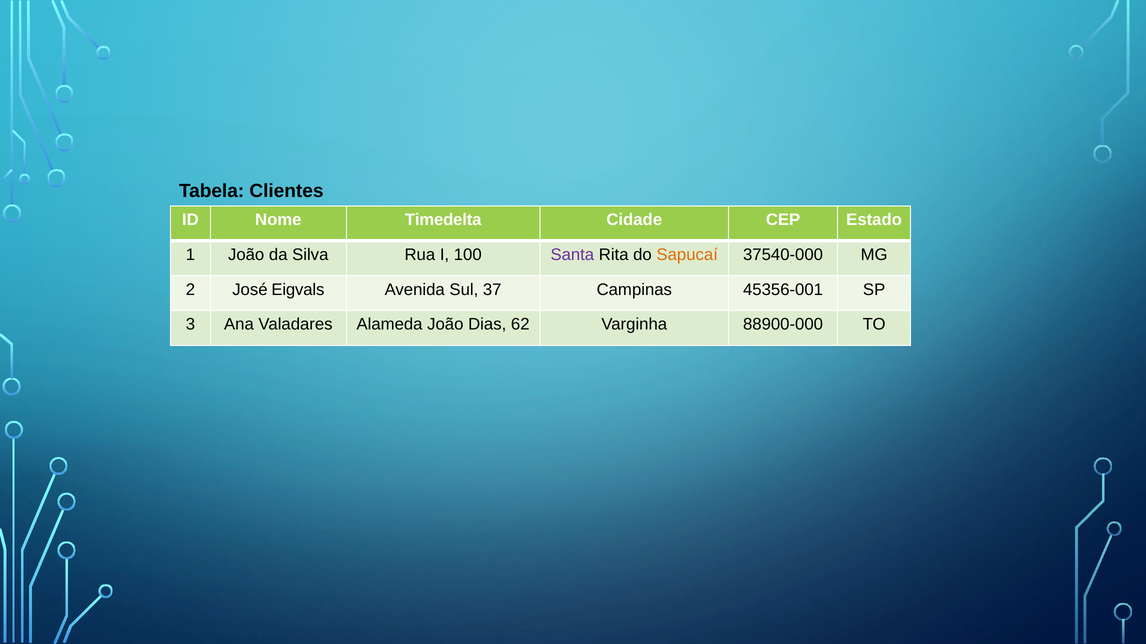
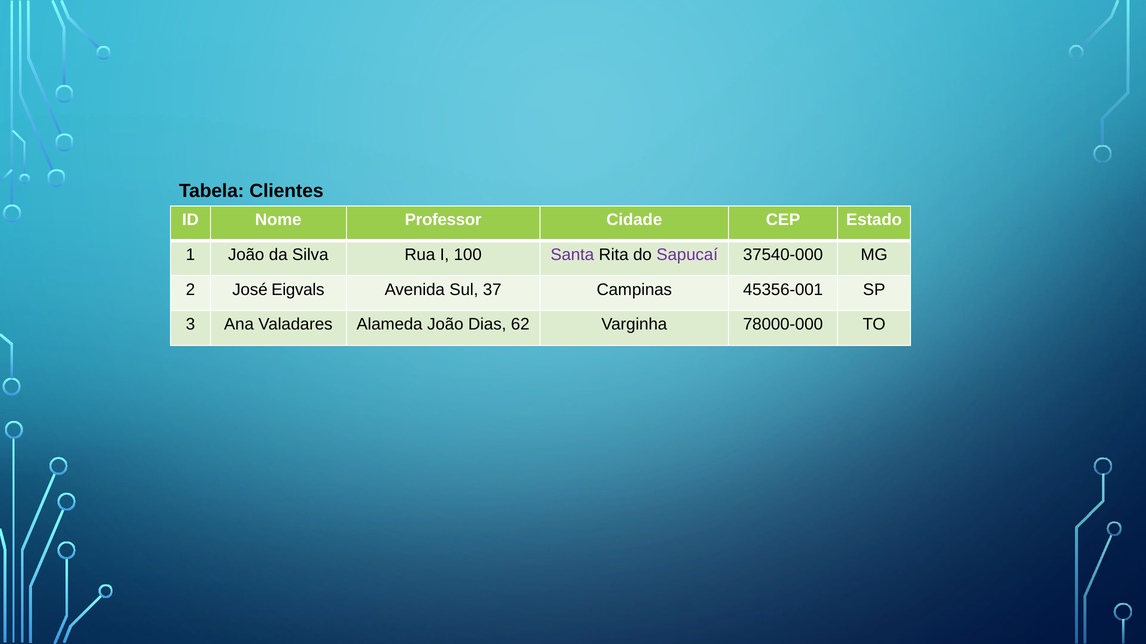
Timedelta: Timedelta -> Professor
Sapucaí colour: orange -> purple
88900-000: 88900-000 -> 78000-000
